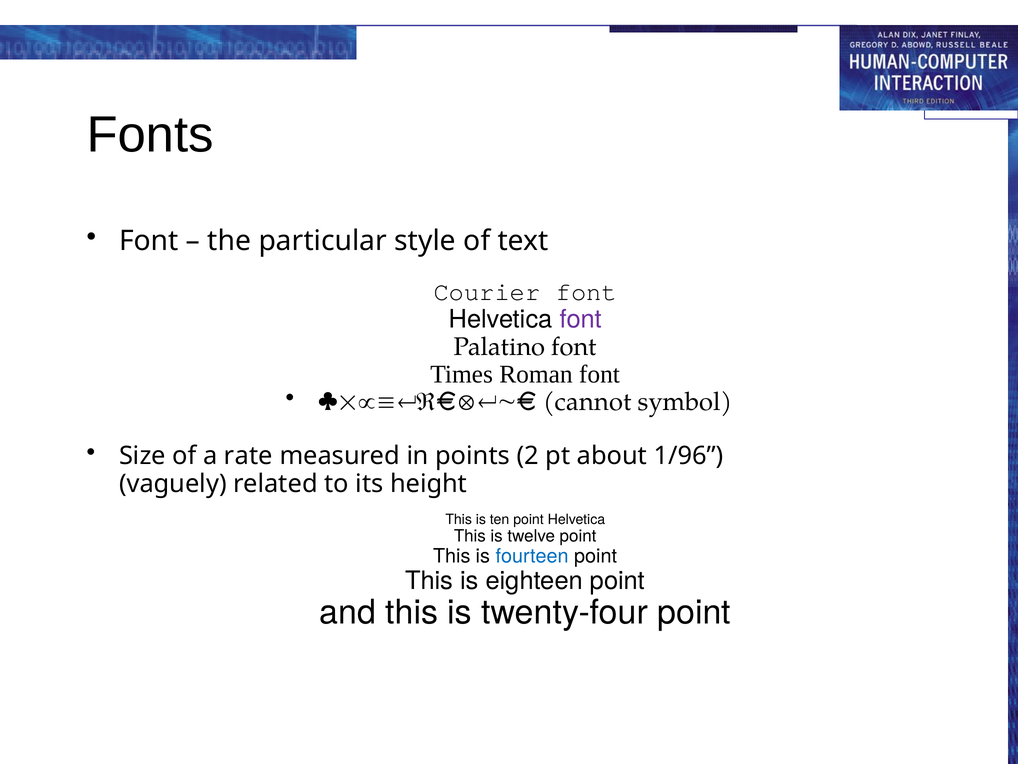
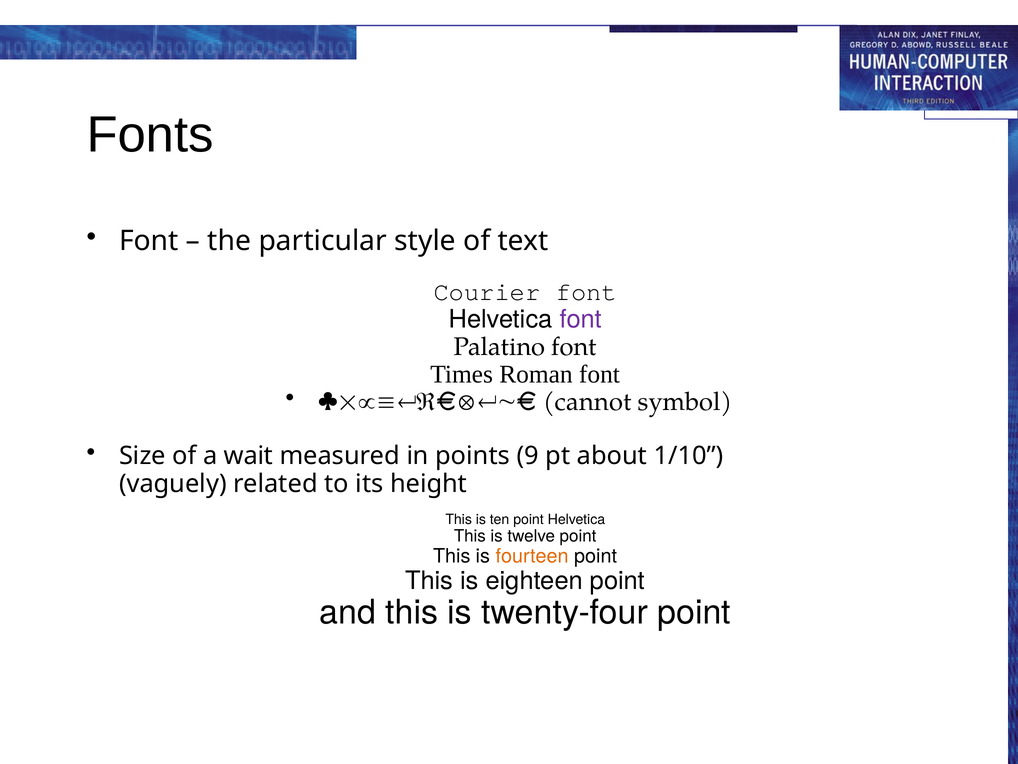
rate: rate -> wait
2: 2 -> 9
1/96: 1/96 -> 1/10
fourteen colour: blue -> orange
